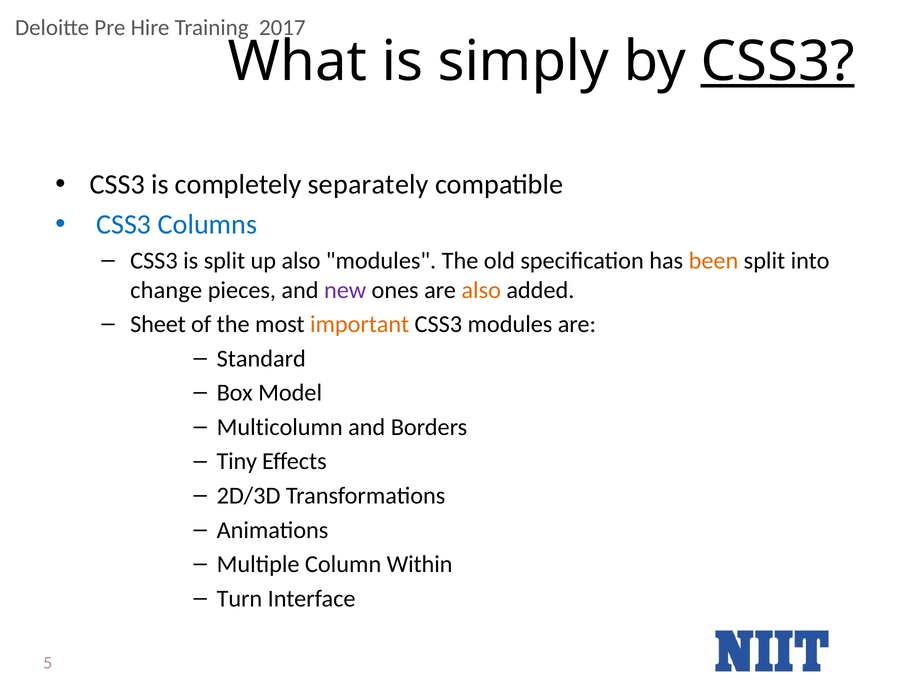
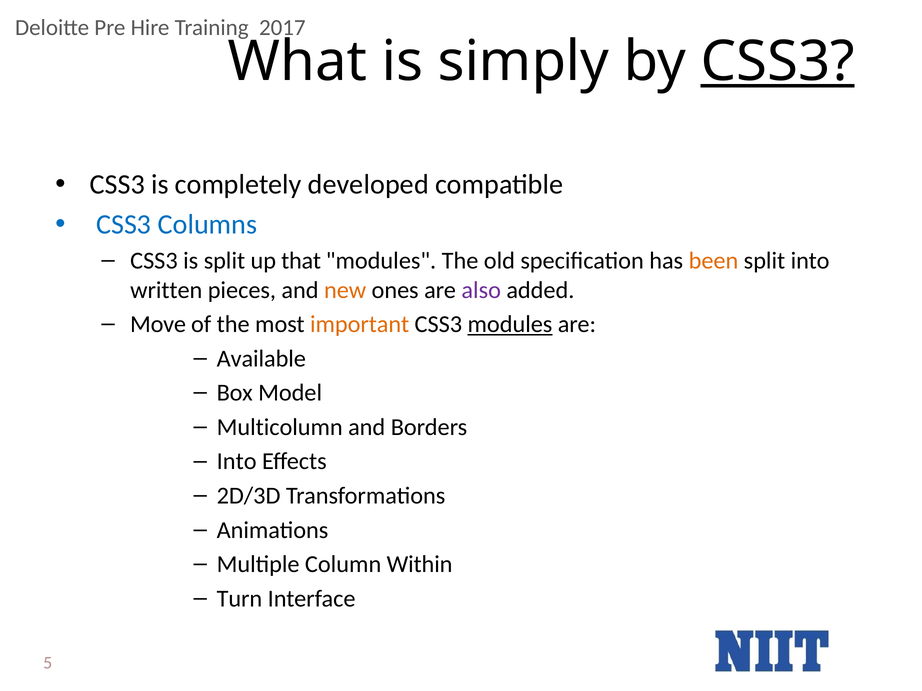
separately: separately -> developed
up also: also -> that
change: change -> written
new colour: purple -> orange
also at (481, 290) colour: orange -> purple
Sheet: Sheet -> Move
modules at (510, 325) underline: none -> present
Standard: Standard -> Available
Tiny at (237, 462): Tiny -> Into
